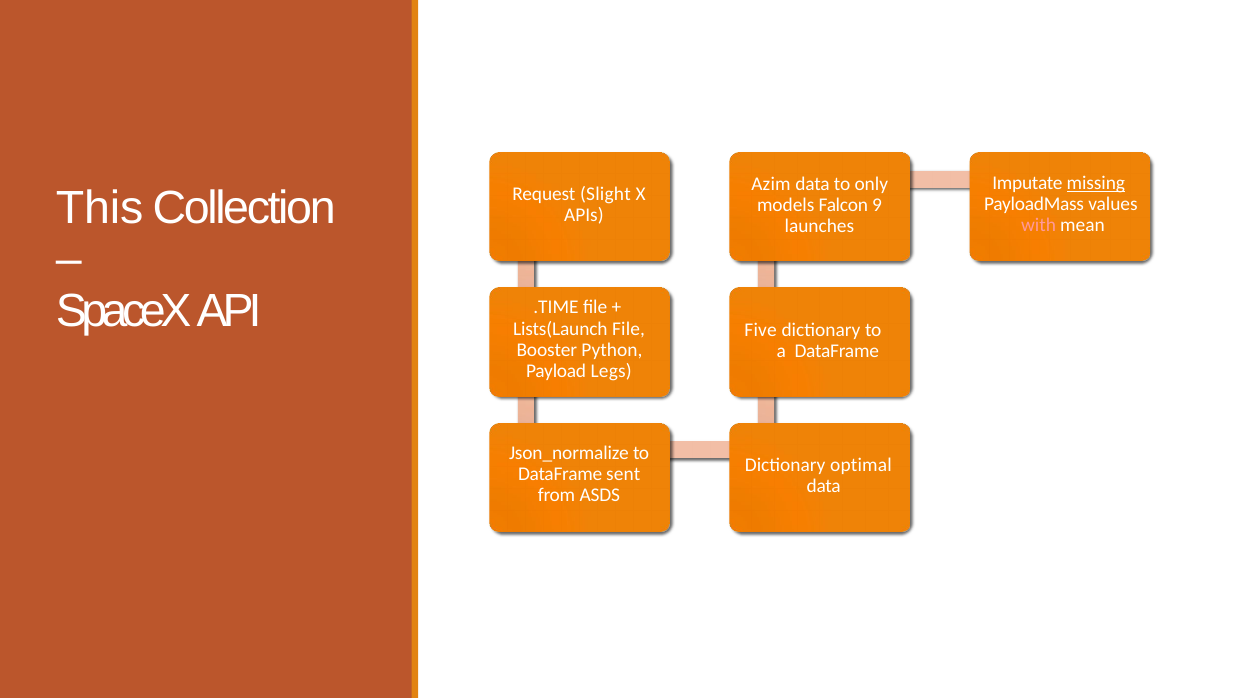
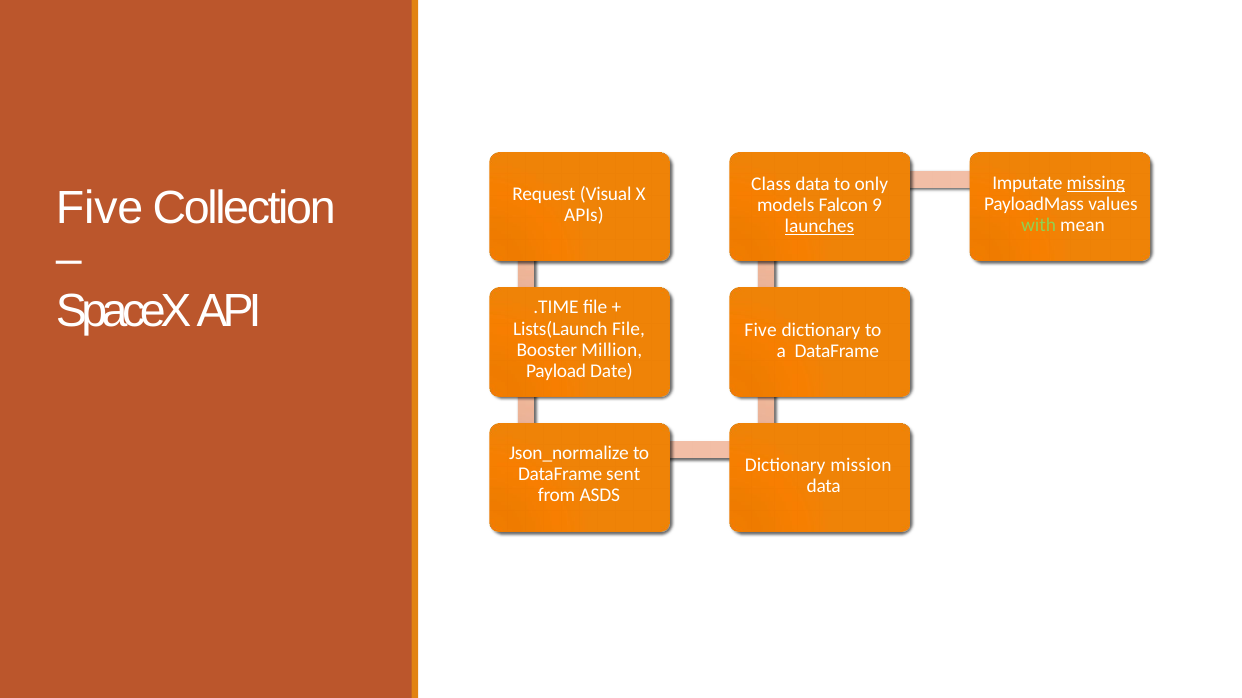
Azim: Azim -> Class
This at (100, 208): This -> Five
Slight: Slight -> Visual
with colour: pink -> light green
launches underline: none -> present
Python: Python -> Million
Legs: Legs -> Date
optimal: optimal -> mission
